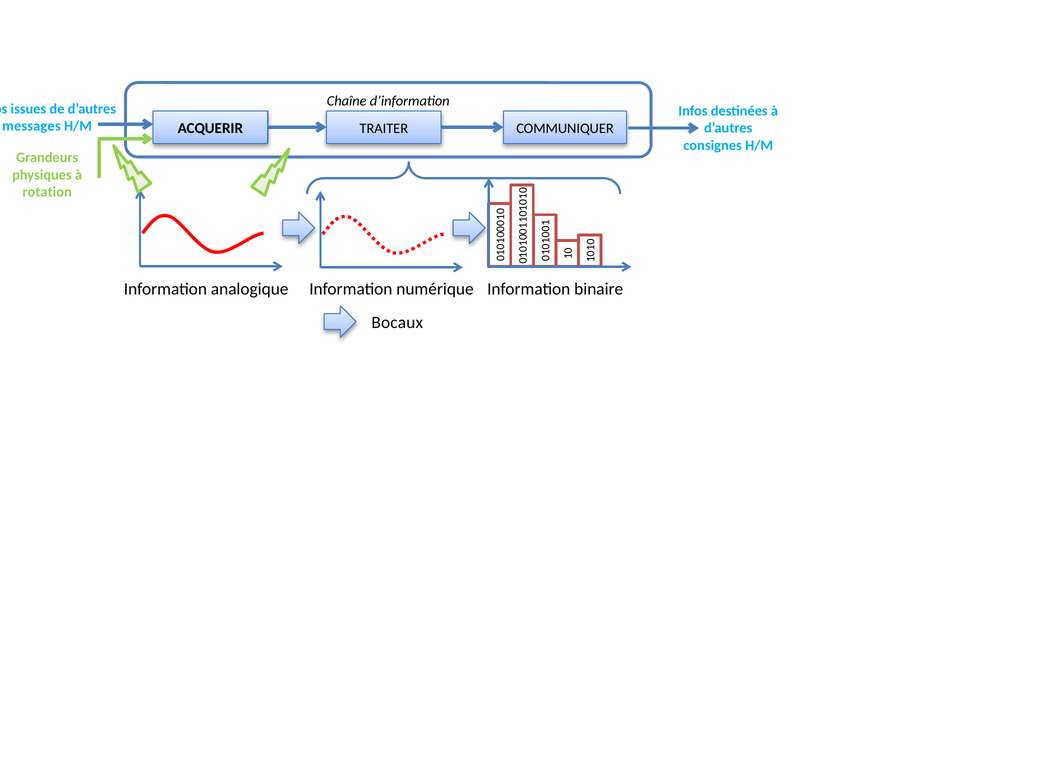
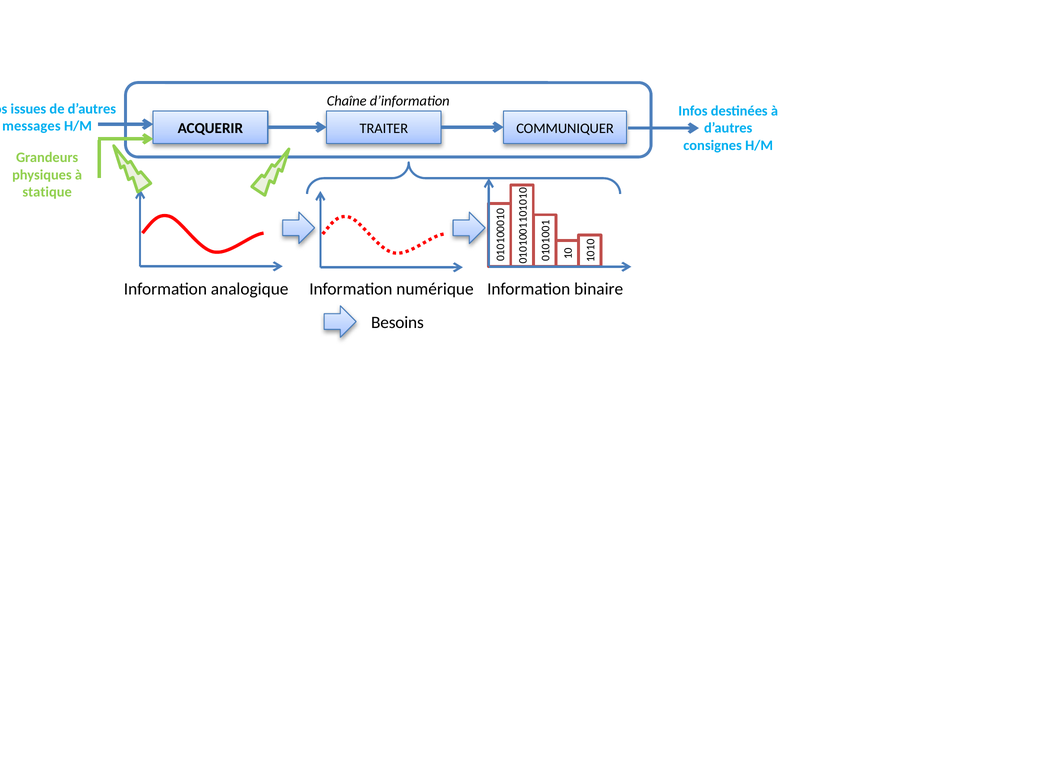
rotation: rotation -> statique
Bocaux: Bocaux -> Besoins
